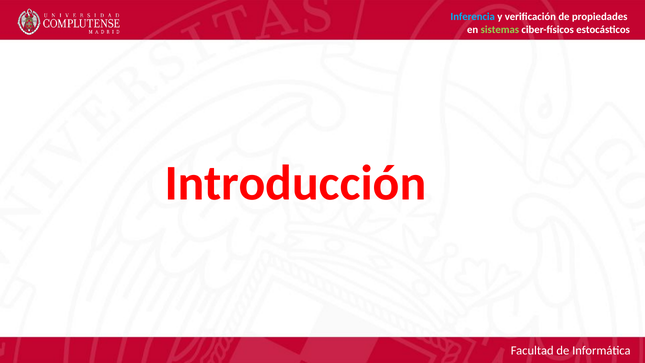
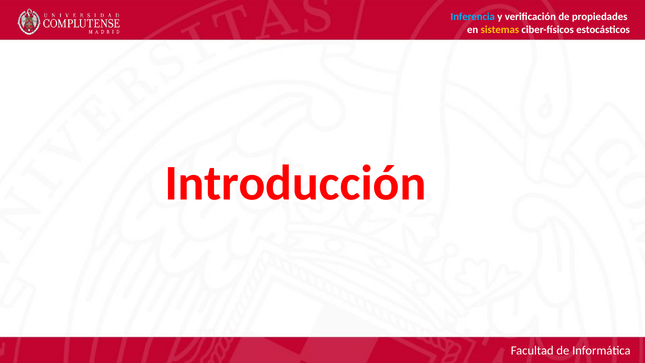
sistemas colour: light green -> yellow
